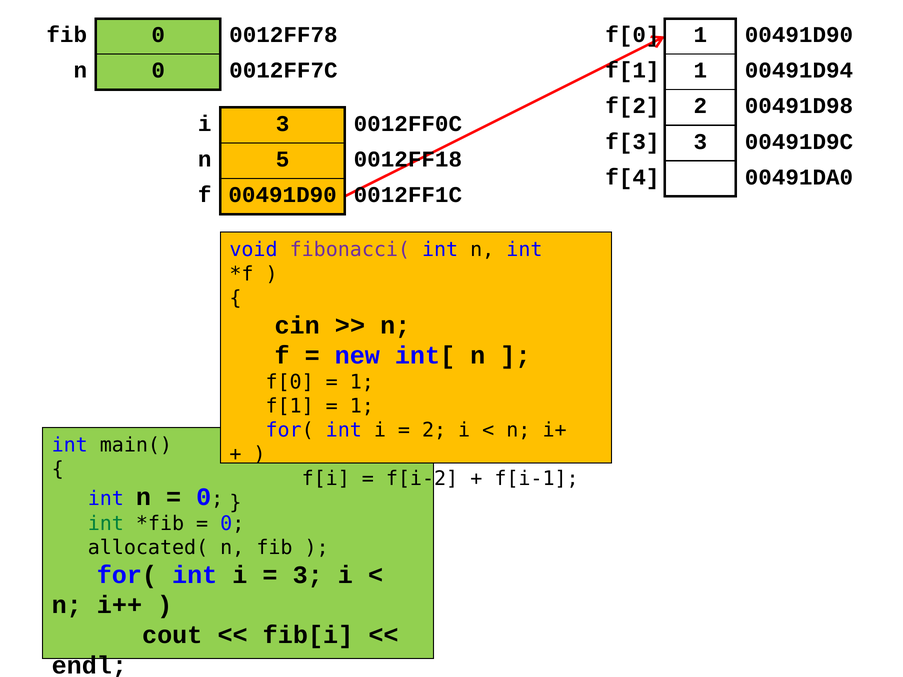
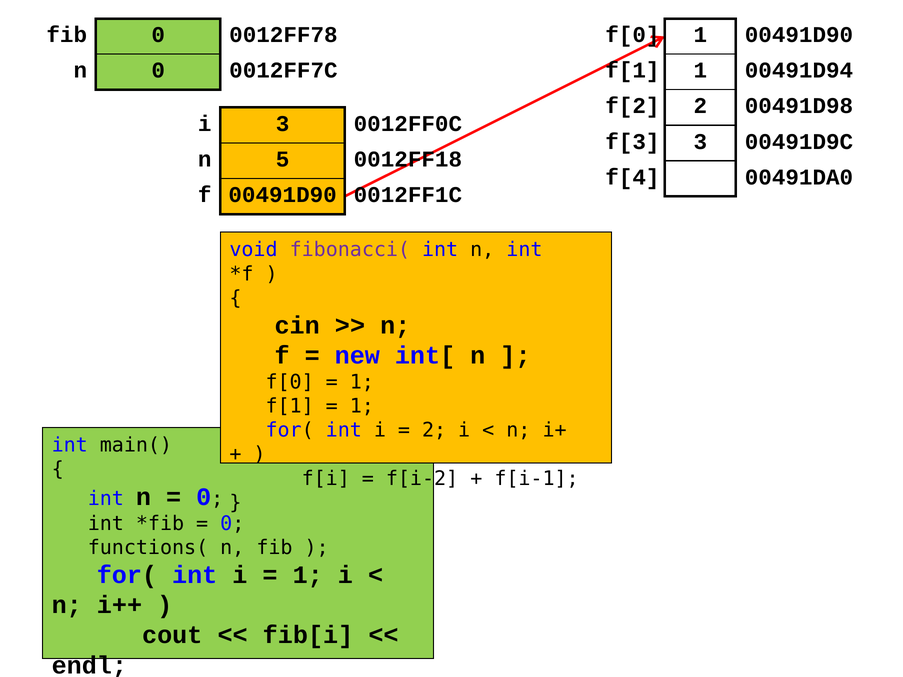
int at (106, 524) colour: green -> black
allocated(: allocated( -> functions(
3 at (308, 575): 3 -> 1
